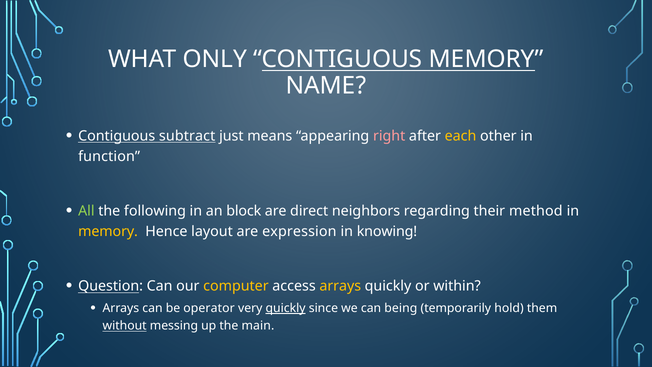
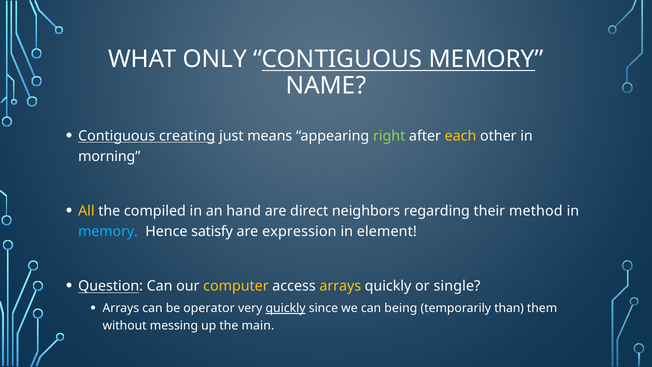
subtract: subtract -> creating
right colour: pink -> light green
function: function -> morning
All colour: light green -> yellow
following: following -> compiled
block: block -> hand
memory at (108, 231) colour: yellow -> light blue
layout: layout -> satisfy
knowing: knowing -> element
within: within -> single
hold: hold -> than
without underline: present -> none
